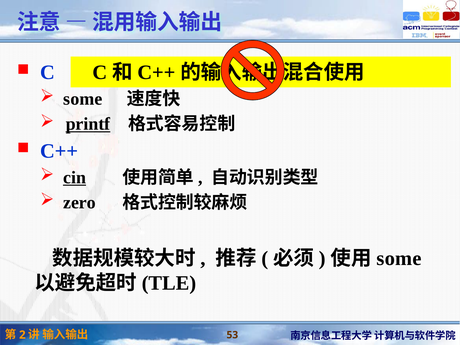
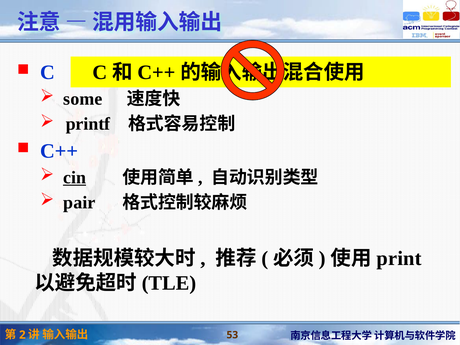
printf underline: present -> none
zero: zero -> pair
some at (399, 258): some -> print
